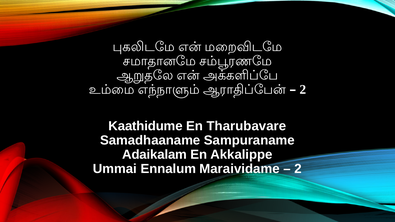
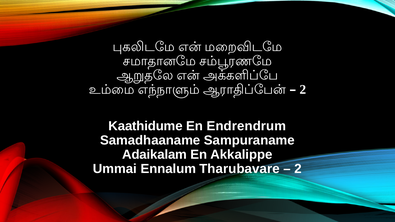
Tharubavare: Tharubavare -> Endrendrum
Maraividame: Maraividame -> Tharubavare
